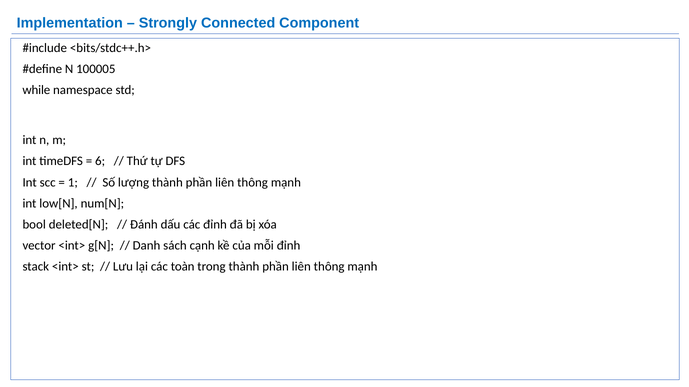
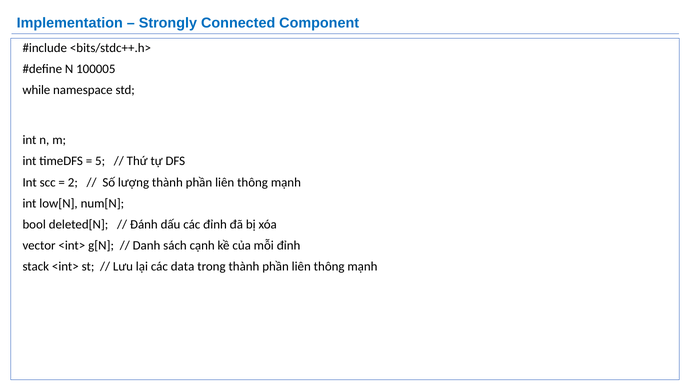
6: 6 -> 5
1: 1 -> 2
toàn: toàn -> data
